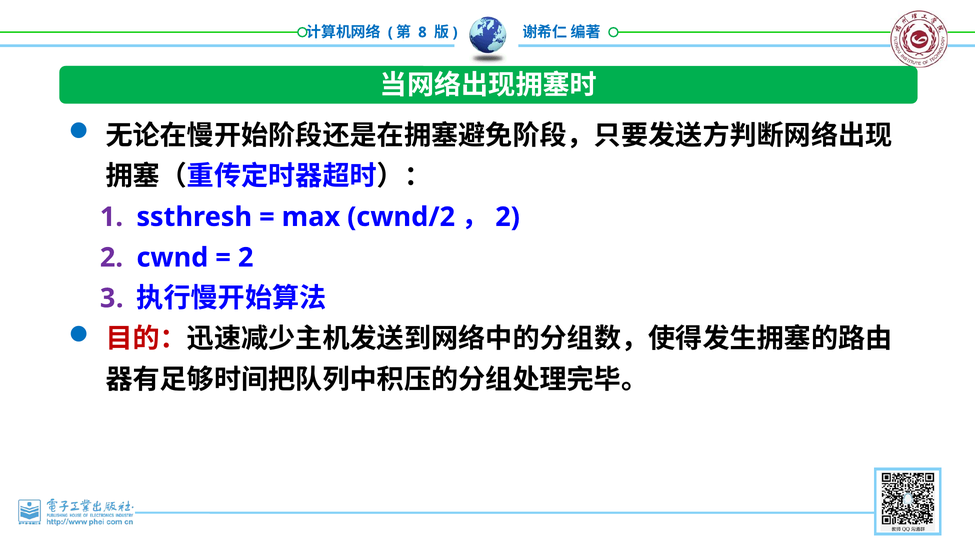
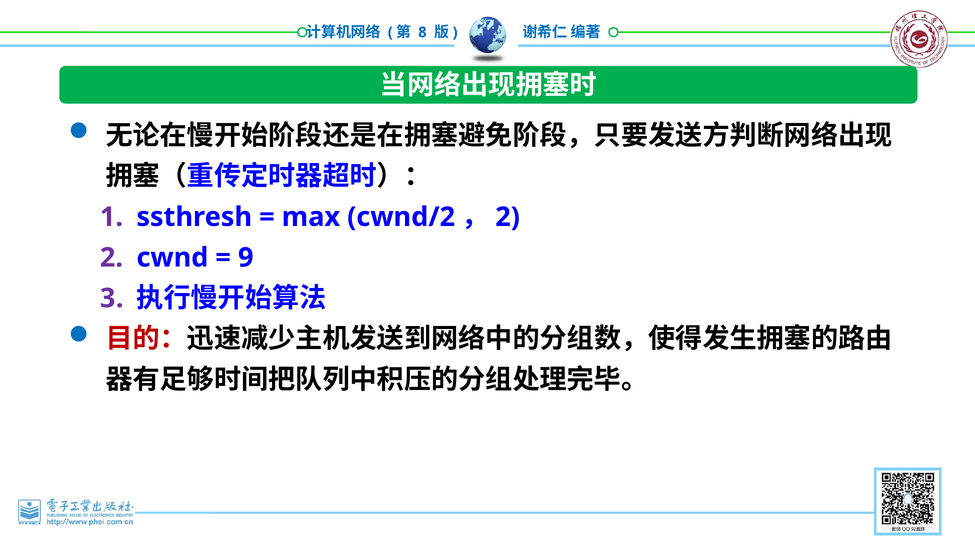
2 at (246, 257): 2 -> 9
